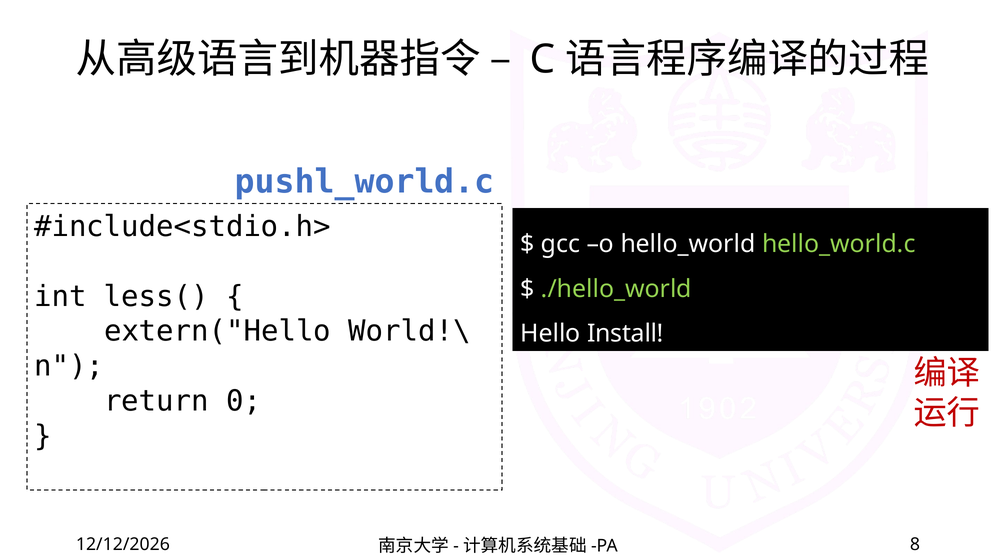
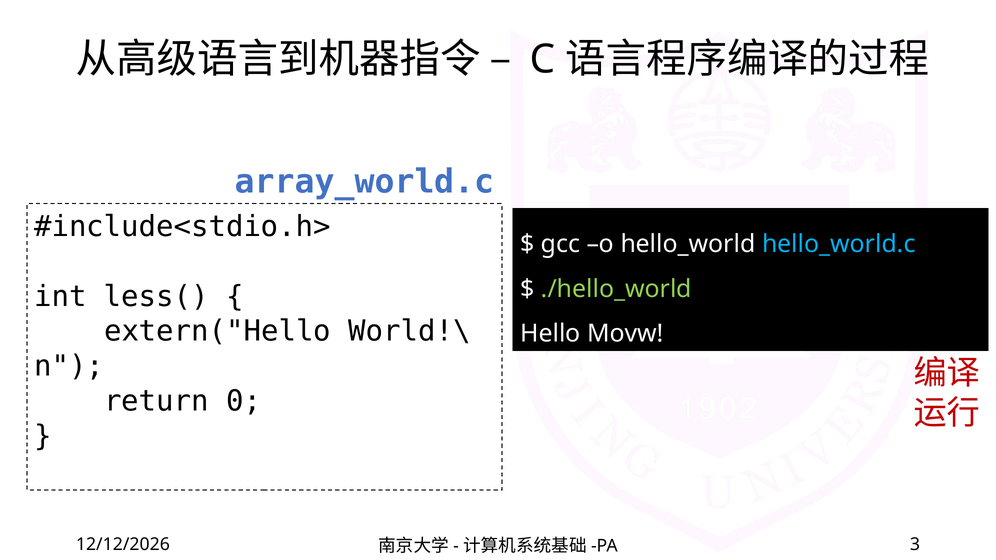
pushl_world.c: pushl_world.c -> array_world.c
hello_world.c colour: light green -> light blue
Install: Install -> Movw
8: 8 -> 3
